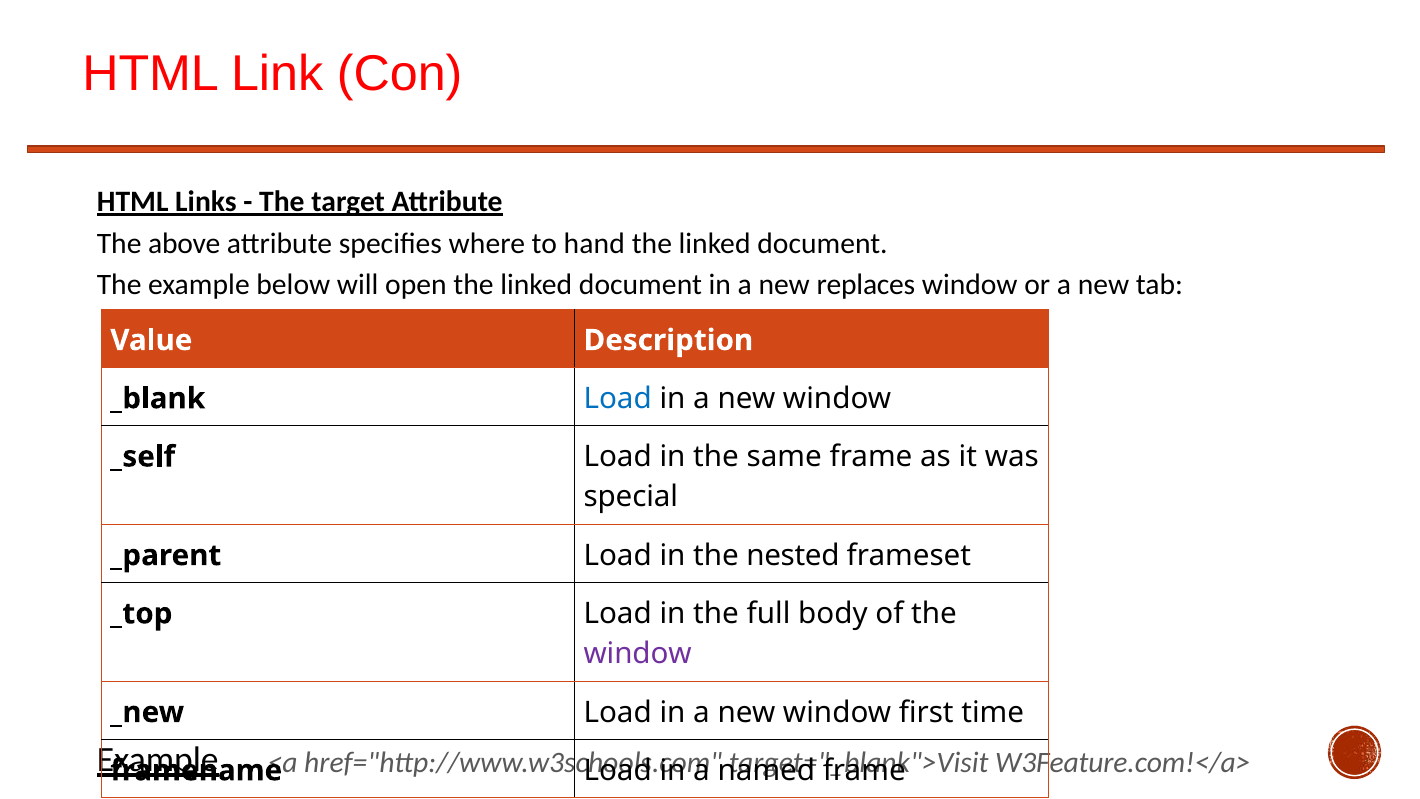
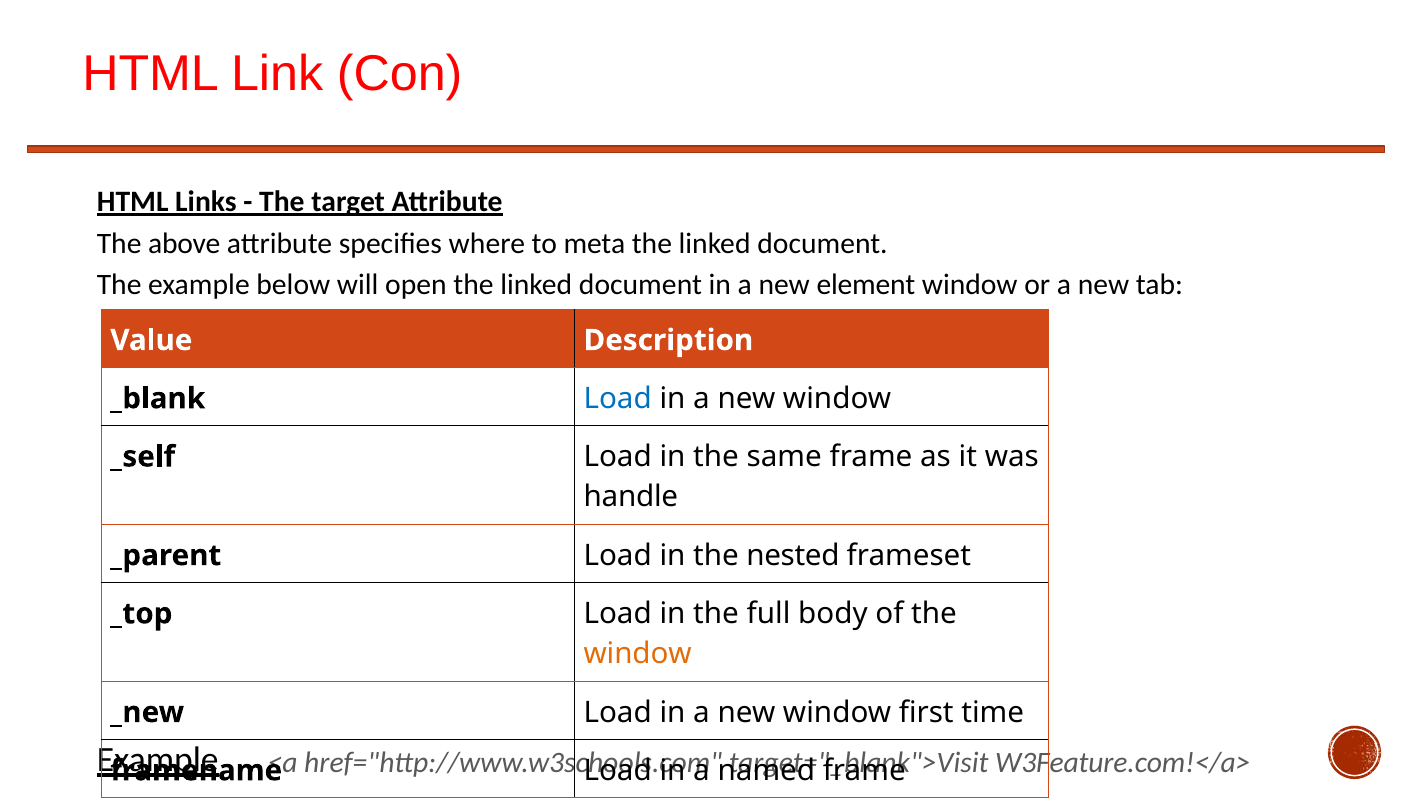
hand: hand -> meta
replaces: replaces -> element
special: special -> handle
window at (638, 654) colour: purple -> orange
